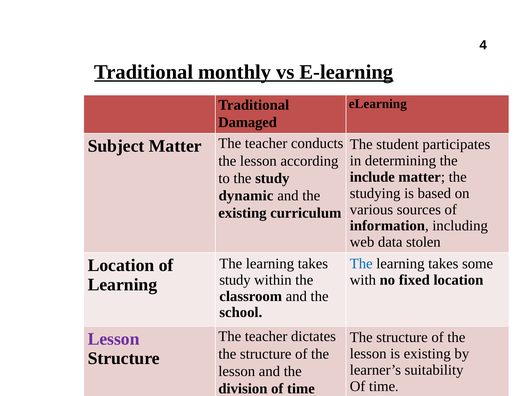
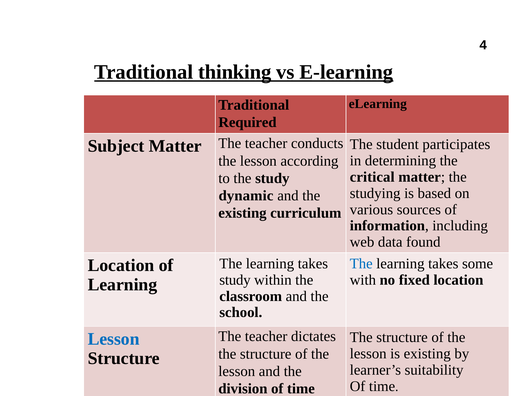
monthly: monthly -> thinking
Damaged: Damaged -> Required
include: include -> critical
stolen: stolen -> found
Lesson at (114, 340) colour: purple -> blue
